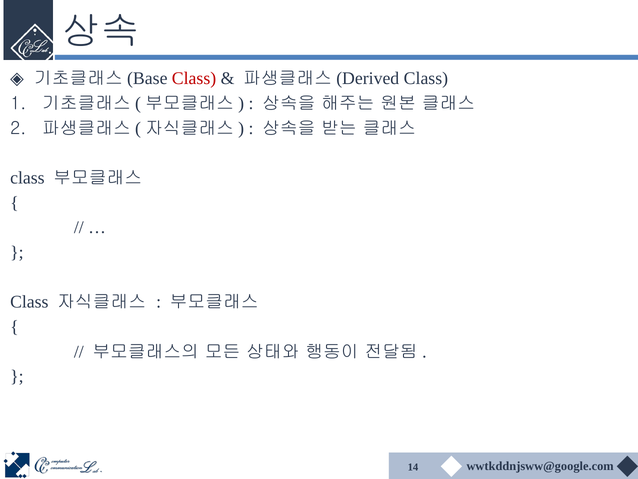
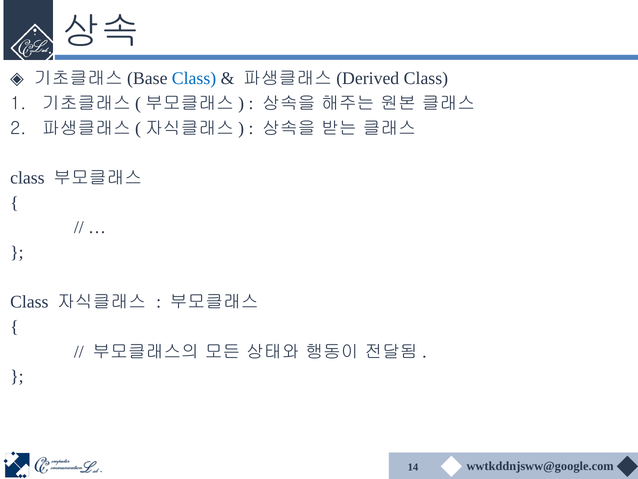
Class at (194, 78) colour: red -> blue
